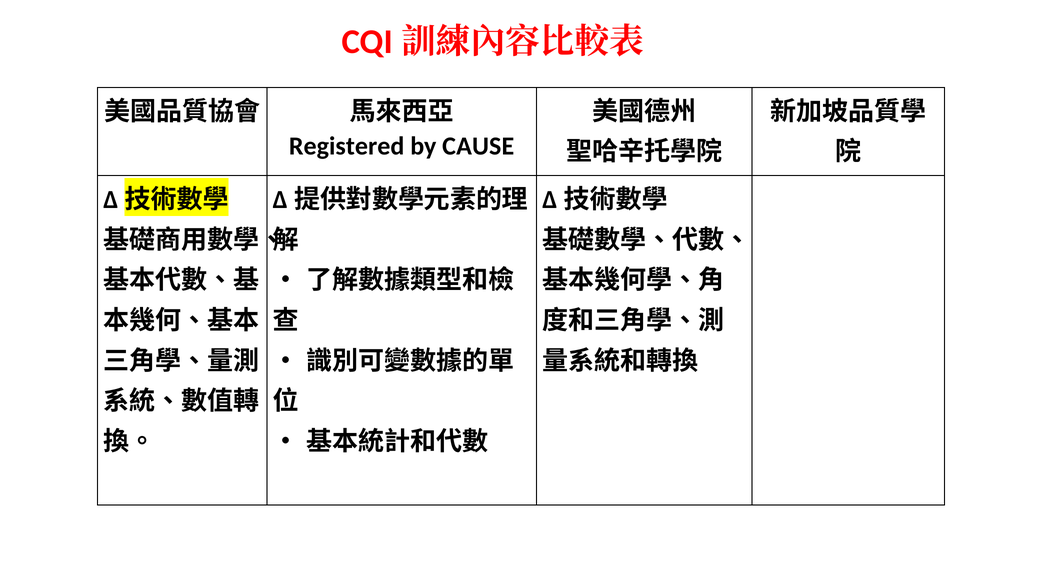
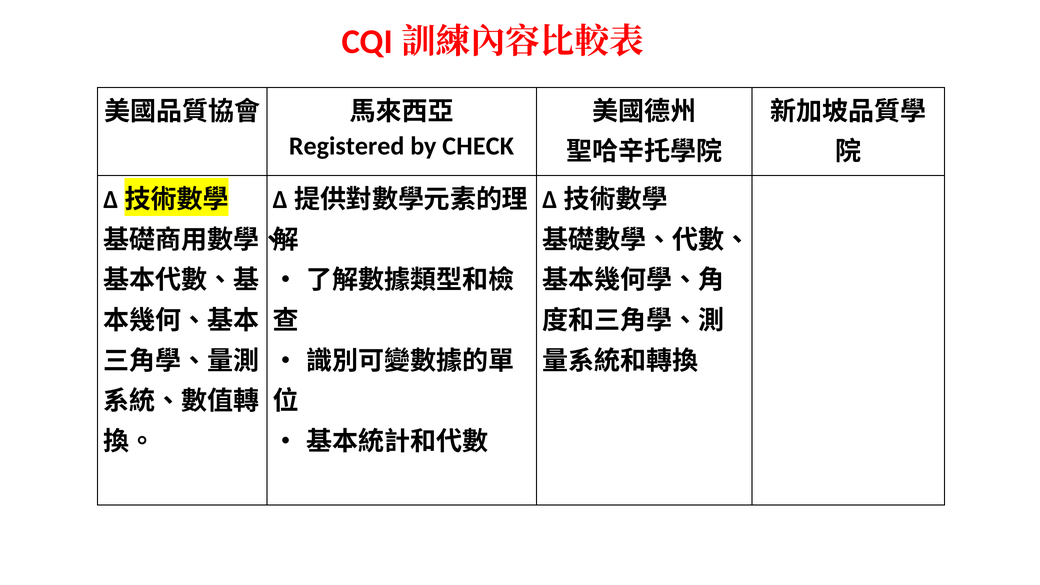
CAUSE: CAUSE -> CHECK
